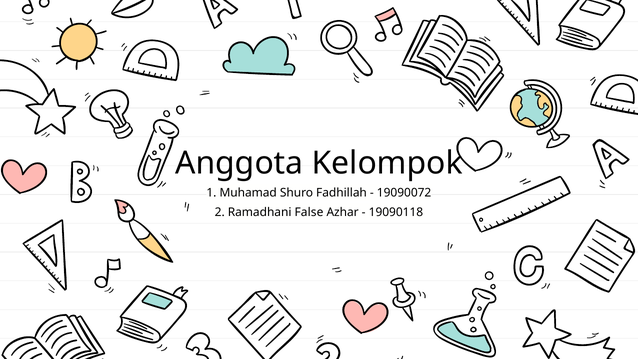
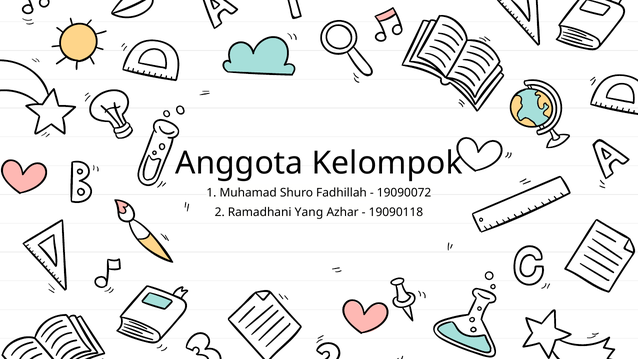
False: False -> Yang
